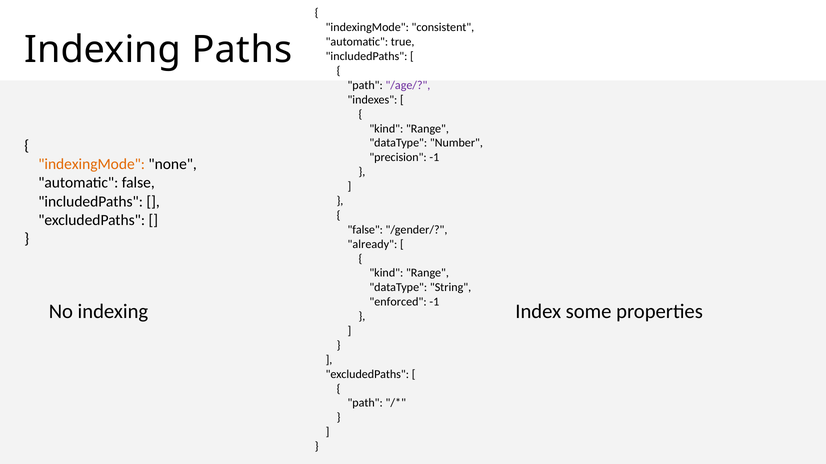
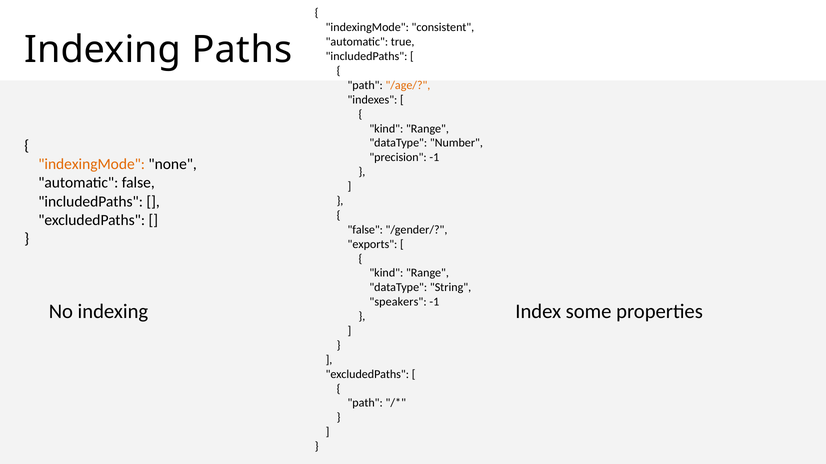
/age/ colour: purple -> orange
already: already -> exports
enforced: enforced -> speakers
